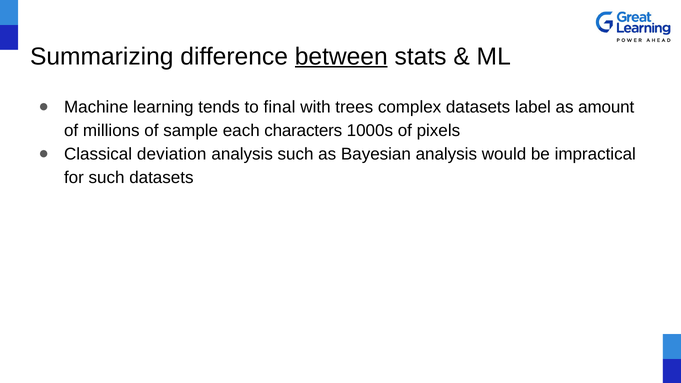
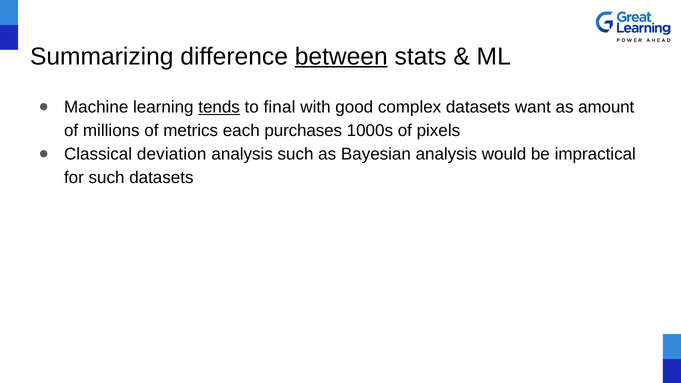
tends underline: none -> present
trees: trees -> good
label: label -> want
sample: sample -> metrics
characters: characters -> purchases
